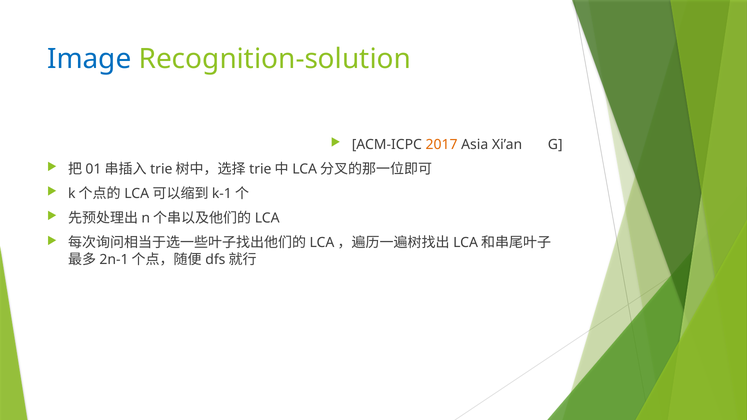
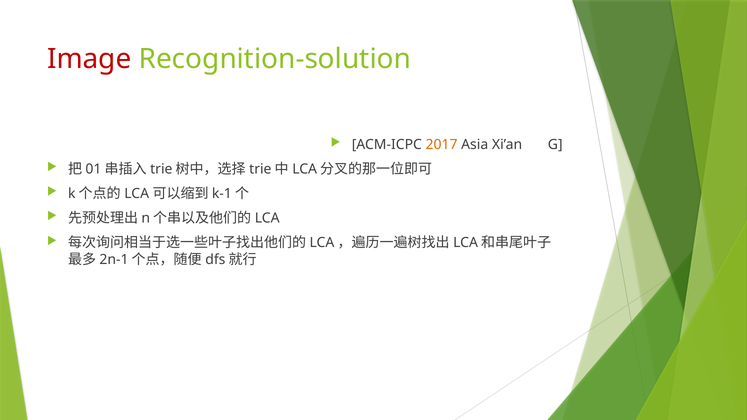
Image colour: blue -> red
